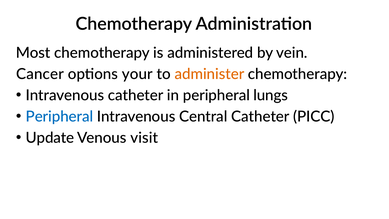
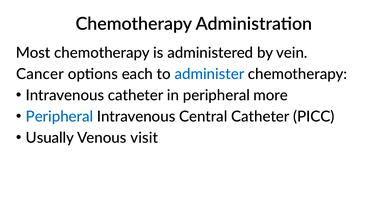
your: your -> each
administer colour: orange -> blue
lungs: lungs -> more
Update: Update -> Usually
